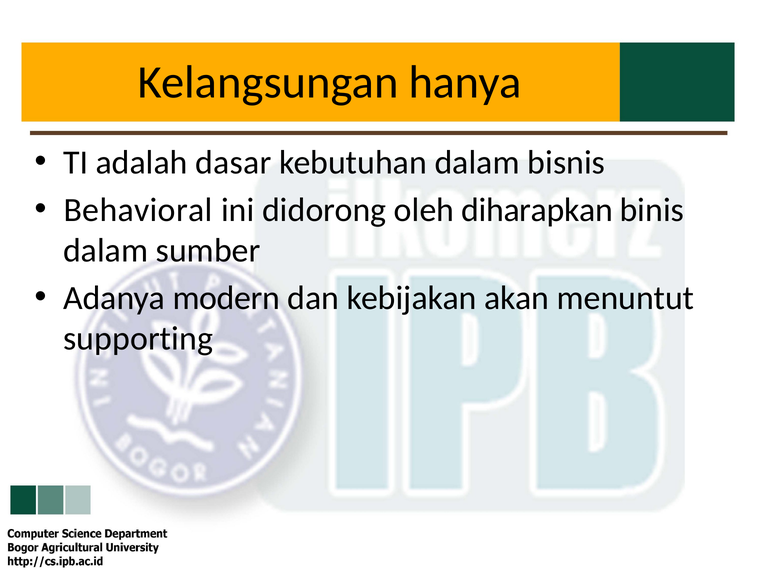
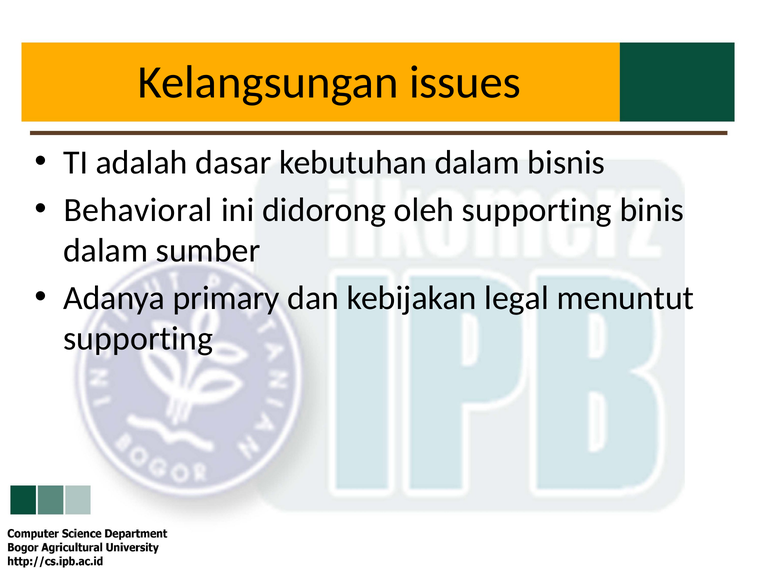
hanya: hanya -> issues
oleh diharapkan: diharapkan -> supporting
modern: modern -> primary
akan: akan -> legal
